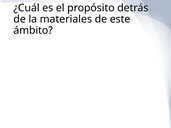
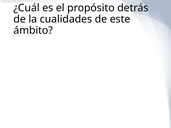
materiales: materiales -> cualidades
